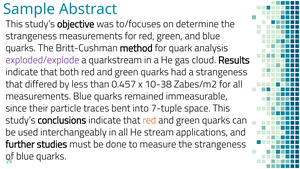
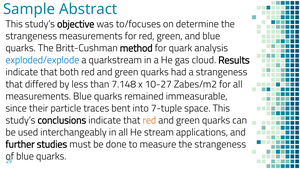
exploded/explode colour: purple -> blue
0.457: 0.457 -> 7.148
10-38: 10-38 -> 10-27
